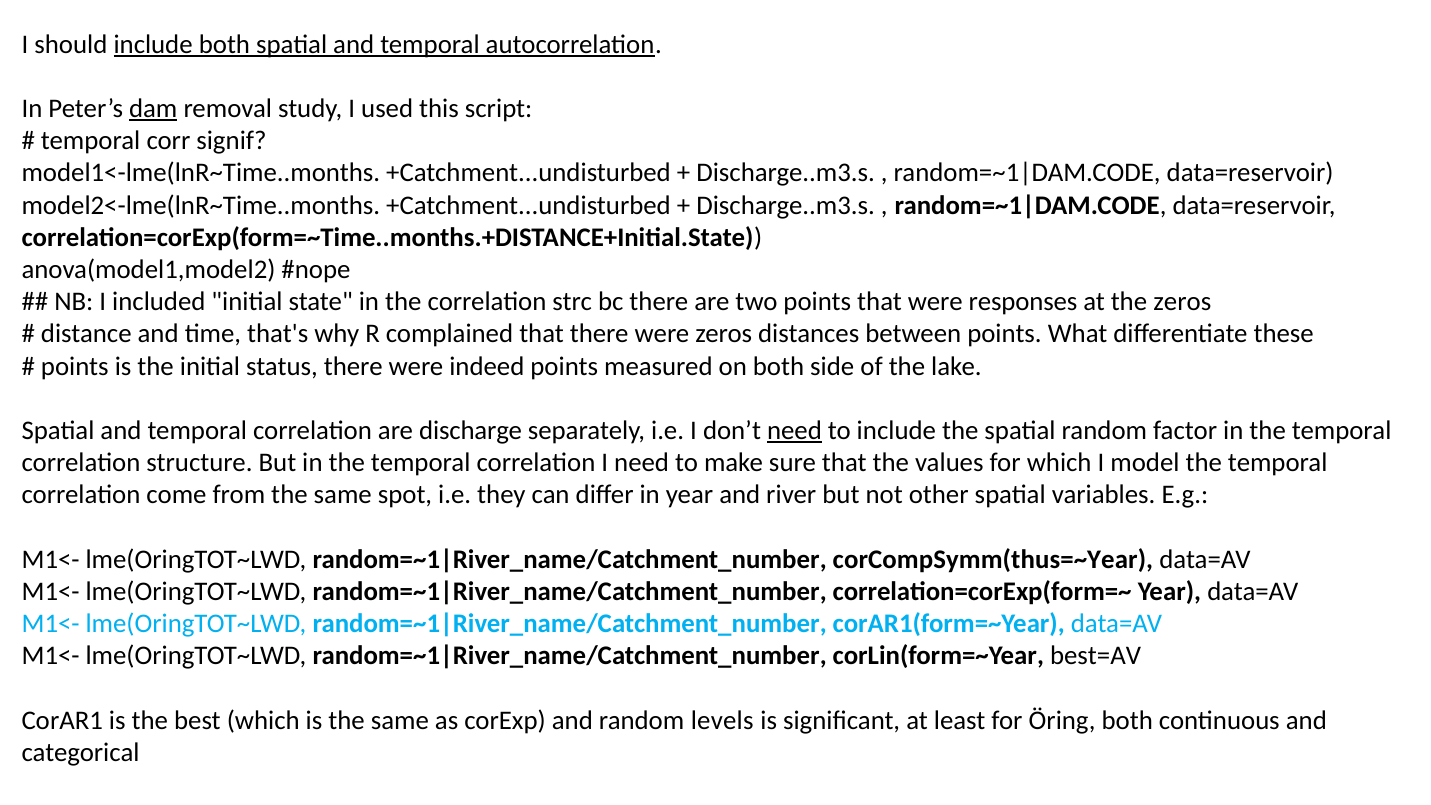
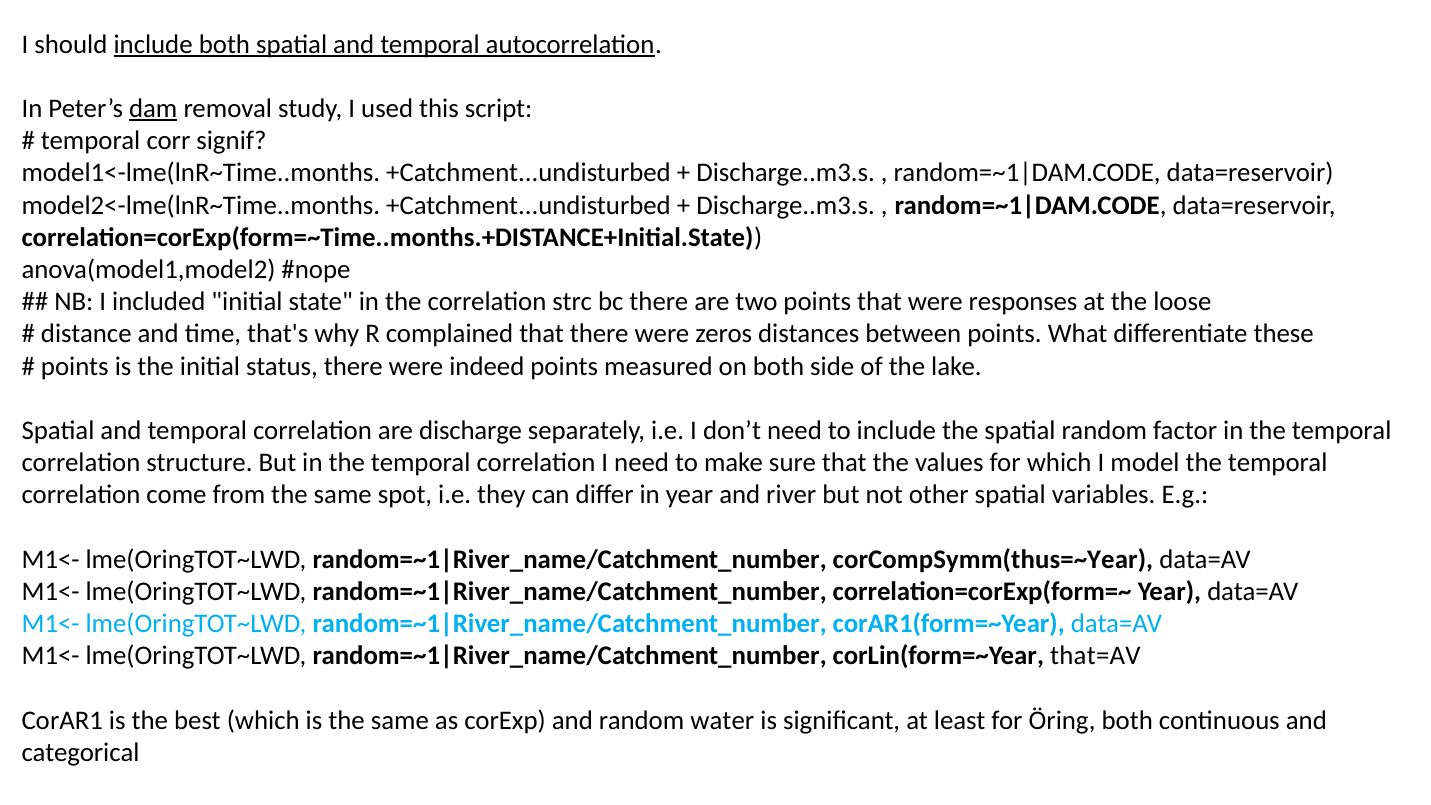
the zeros: zeros -> loose
need at (794, 431) underline: present -> none
best=AV: best=AV -> that=AV
levels: levels -> water
